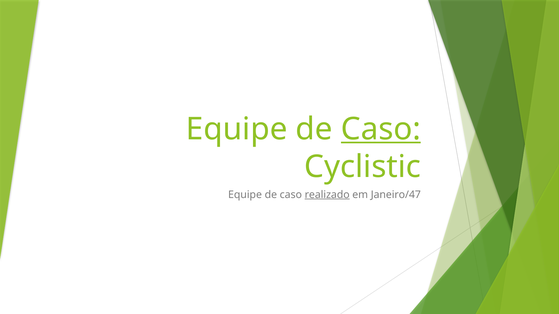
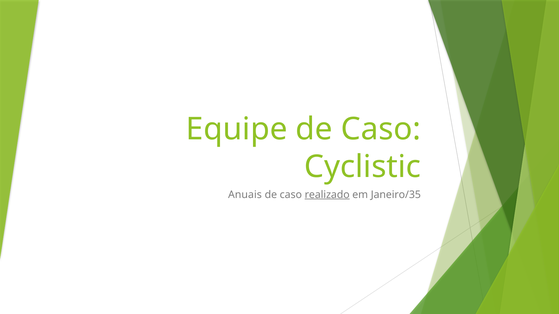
Caso at (381, 129) underline: present -> none
Equipe at (245, 195): Equipe -> Anuais
Janeiro/47: Janeiro/47 -> Janeiro/35
